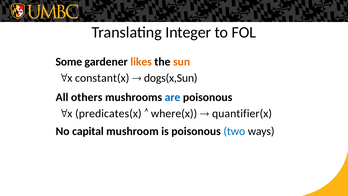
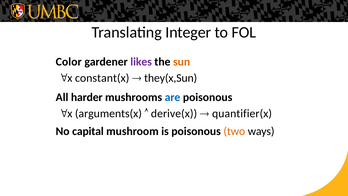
Some: Some -> Color
likes colour: orange -> purple
dogs(x,Sun: dogs(x,Sun -> they(x,Sun
others: others -> harder
predicates(x: predicates(x -> arguments(x
where(x: where(x -> derive(x
two colour: blue -> orange
